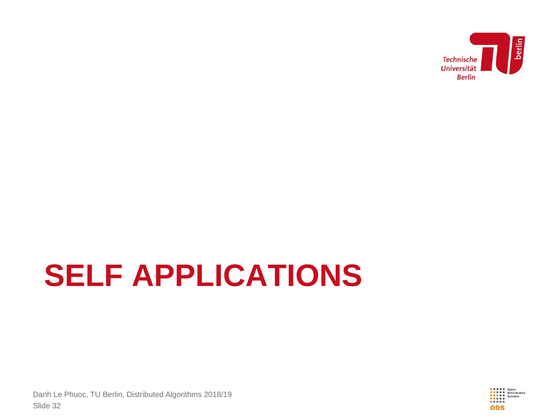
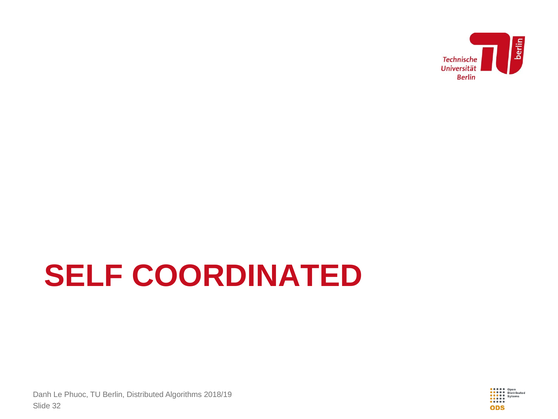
APPLICATIONS: APPLICATIONS -> COORDINATED
